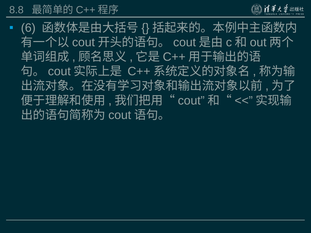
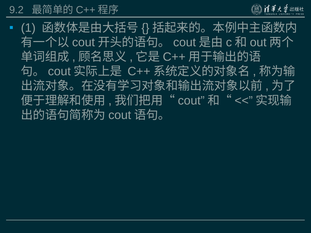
8.8: 8.8 -> 9.2
6: 6 -> 1
